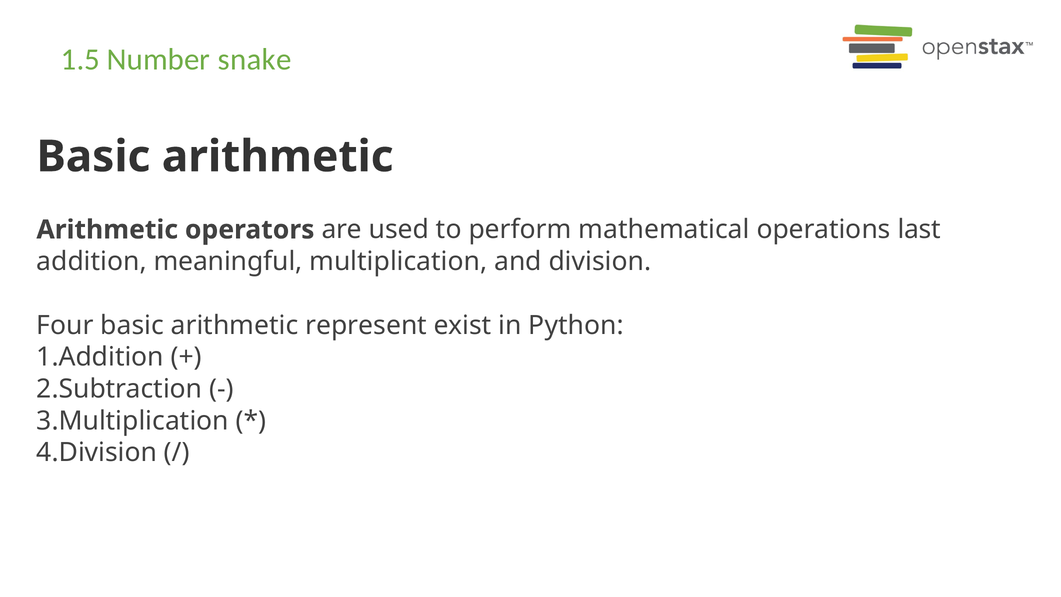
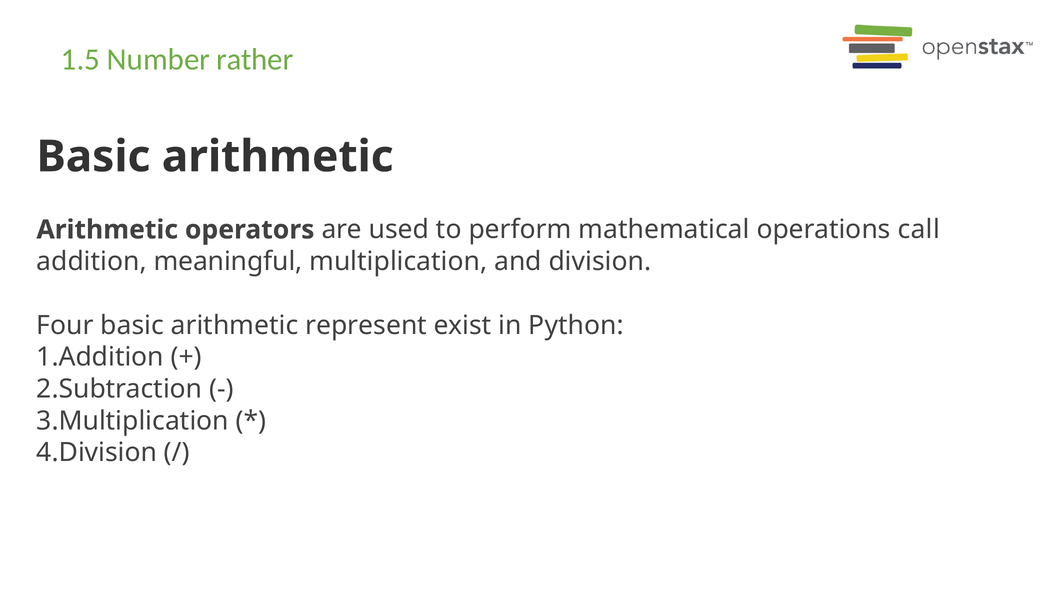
snake: snake -> rather
last: last -> call
